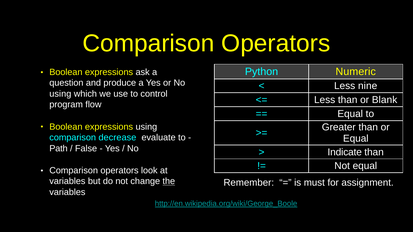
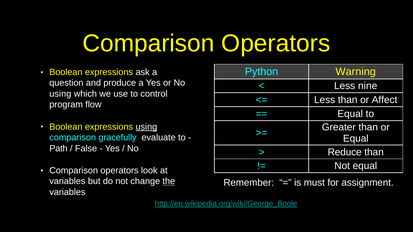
Numeric: Numeric -> Warning
Blank: Blank -> Affect
using at (146, 127) underline: none -> present
decrease: decrease -> gracefully
Indicate: Indicate -> Reduce
